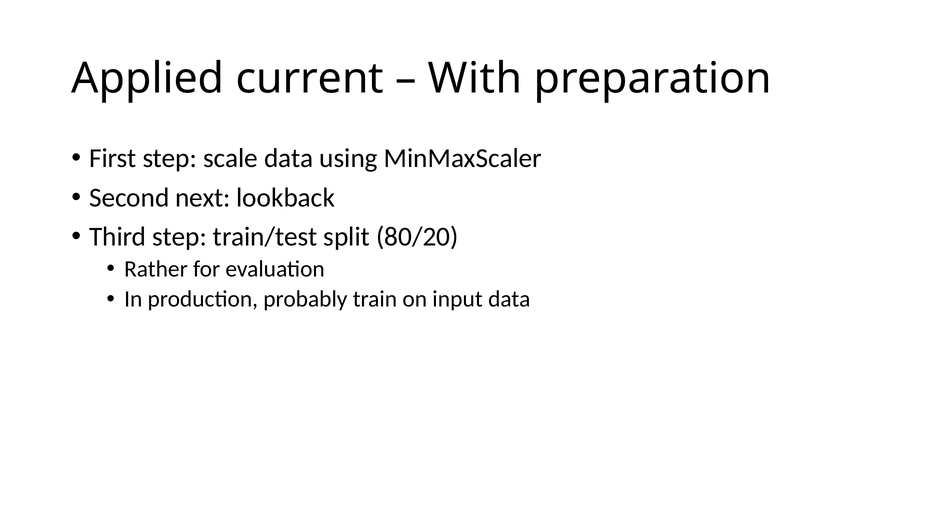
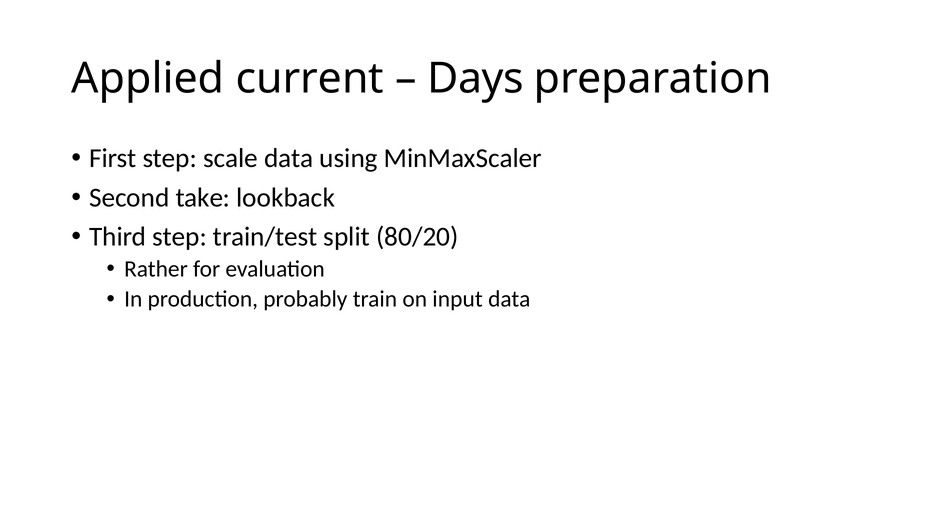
With: With -> Days
next: next -> take
